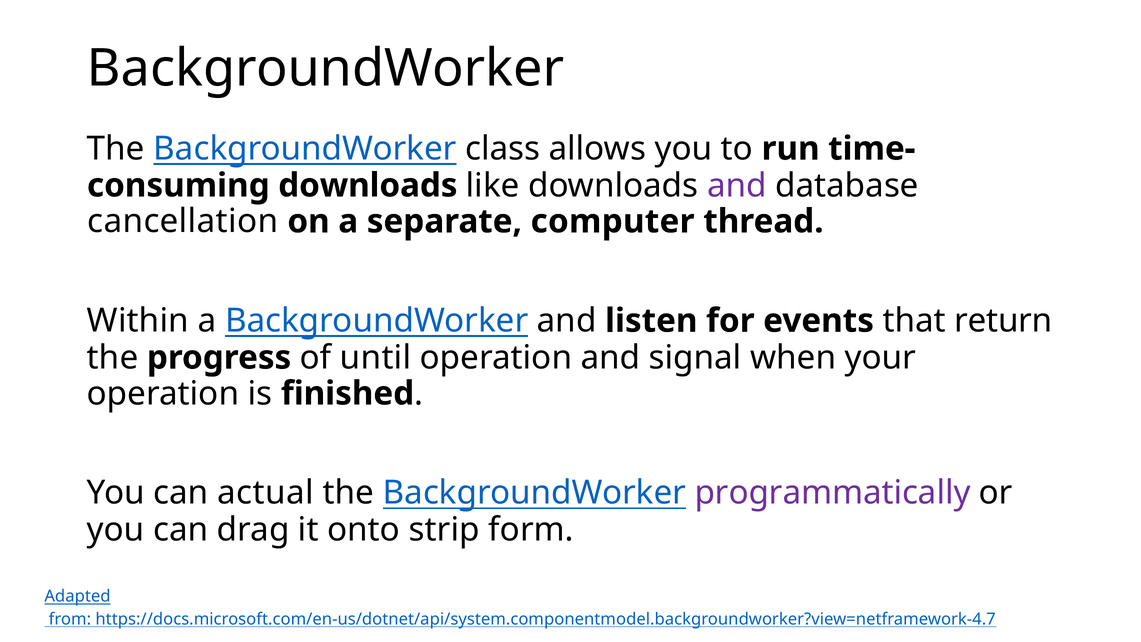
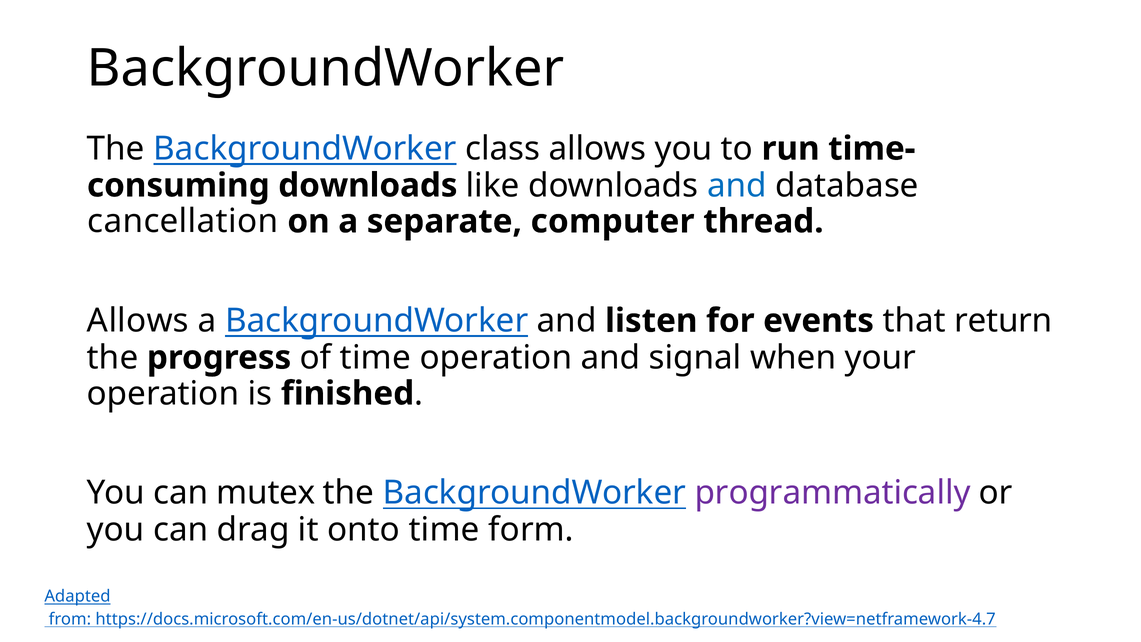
and at (737, 185) colour: purple -> blue
Within at (138, 321): Within -> Allows
of until: until -> time
actual: actual -> mutex
onto strip: strip -> time
